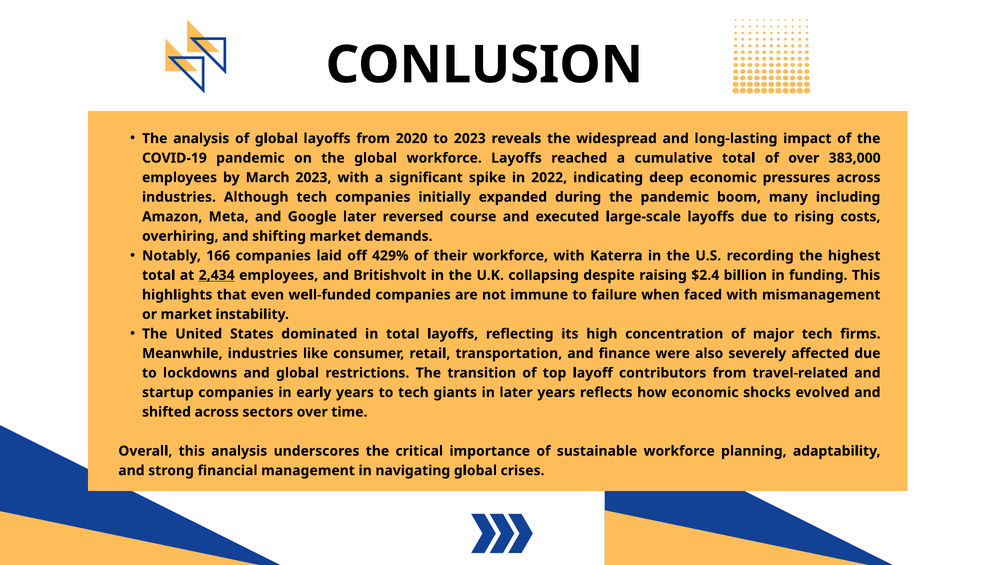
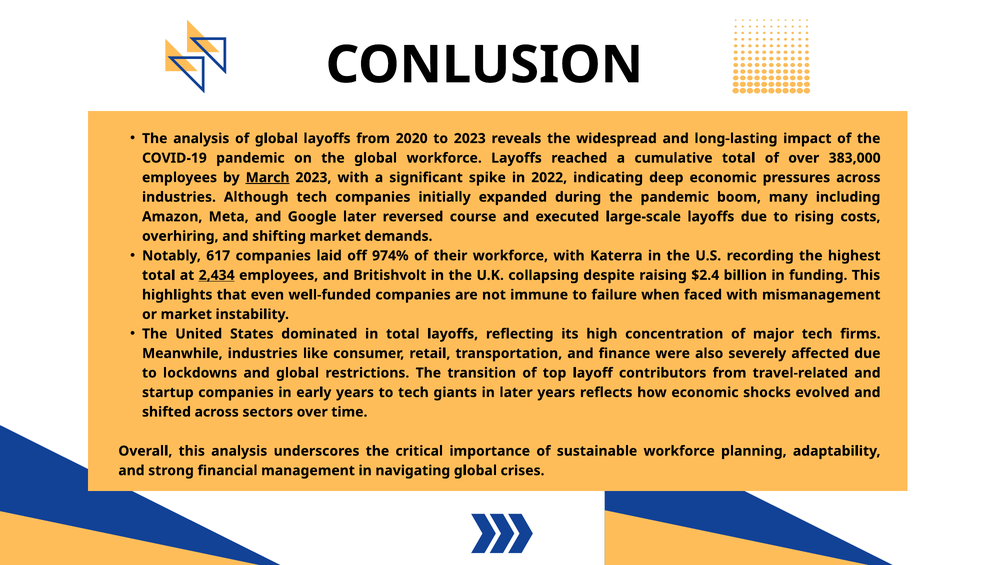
March underline: none -> present
166: 166 -> 617
429%: 429% -> 974%
